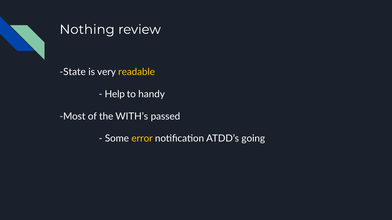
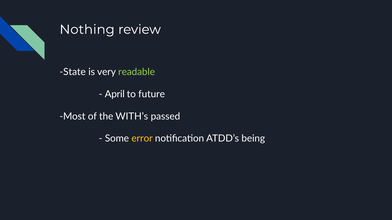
readable colour: yellow -> light green
Help: Help -> April
handy: handy -> future
going: going -> being
